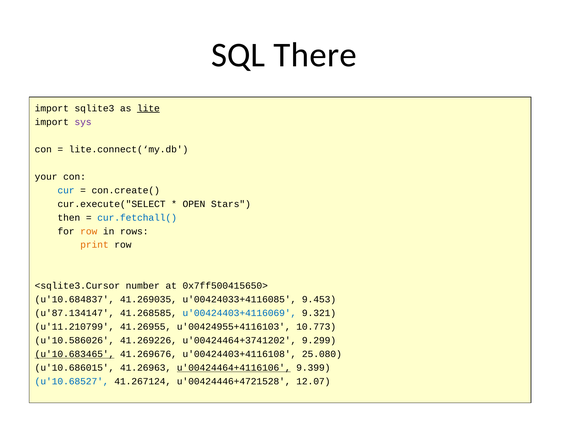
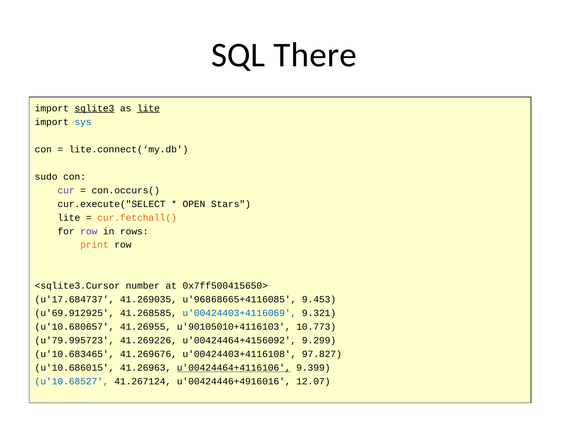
sqlite3 underline: none -> present
sys colour: purple -> blue
your: your -> sudo
cur colour: blue -> purple
con.create(: con.create( -> con.occurs(
then at (69, 217): then -> lite
cur.fetchall( colour: blue -> orange
row at (89, 231) colour: orange -> purple
u'10.684837: u'10.684837 -> u'17.684737
u'00424033+4116085: u'00424033+4116085 -> u'96868665+4116085
u'87.134147: u'87.134147 -> u'69.912925
u'11.210799: u'11.210799 -> u'10.680657
u'00424955+4116103: u'00424955+4116103 -> u'90105010+4116103
u'10.586026: u'10.586026 -> u'79.995723
u'00424464+3741202: u'00424464+3741202 -> u'00424464+4156092
u'10.683465 underline: present -> none
25.080: 25.080 -> 97.827
u'00424446+4721528: u'00424446+4721528 -> u'00424446+4916016
